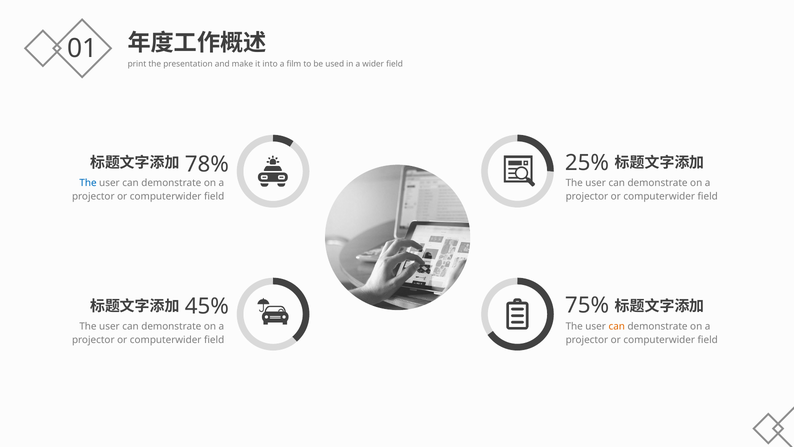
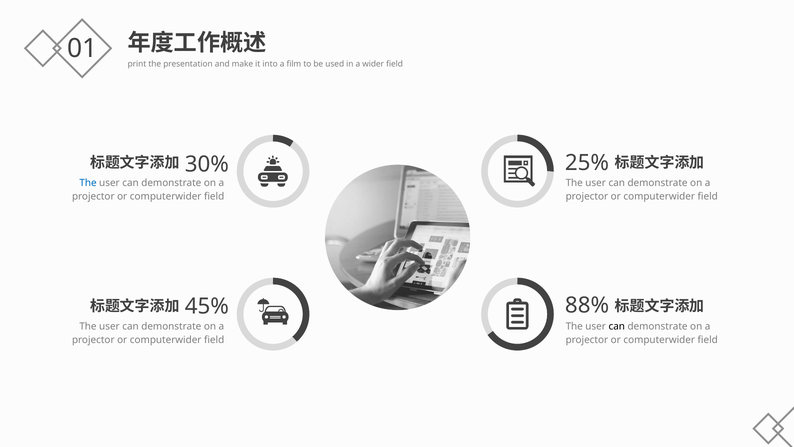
78%: 78% -> 30%
75%: 75% -> 88%
can at (617, 326) colour: orange -> black
